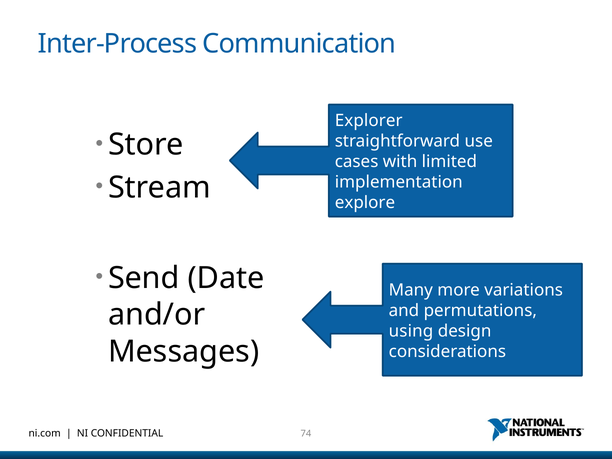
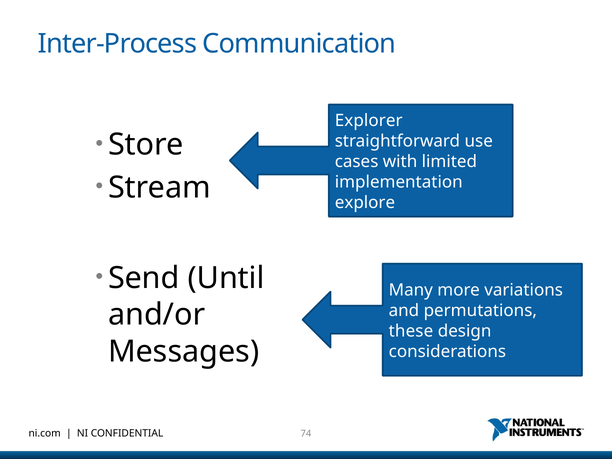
Date: Date -> Until
using: using -> these
